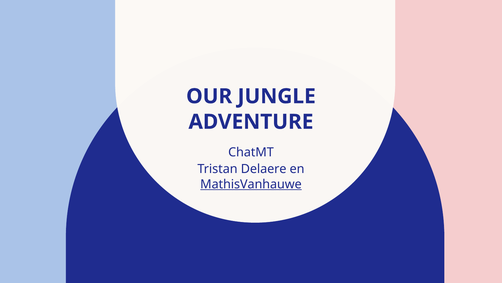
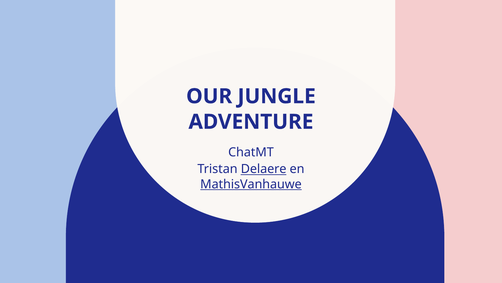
Delaere underline: none -> present
